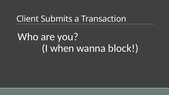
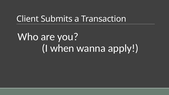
block: block -> apply
